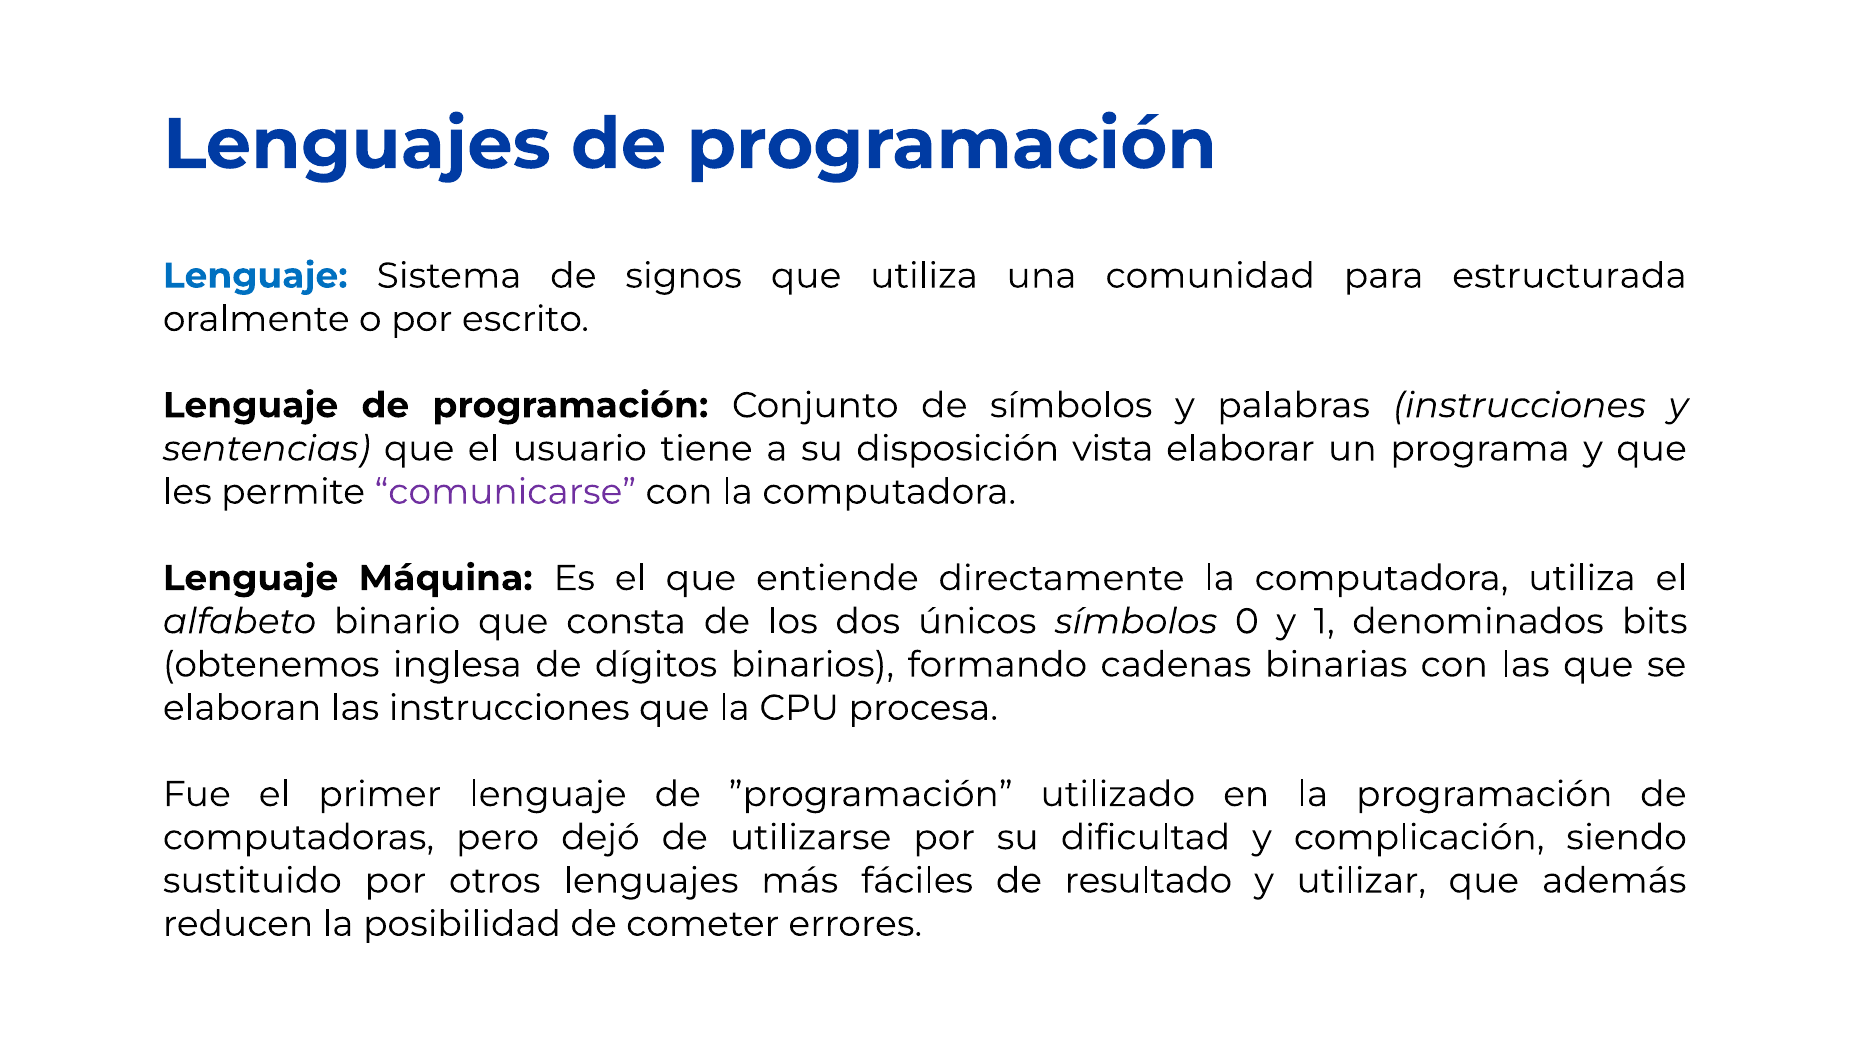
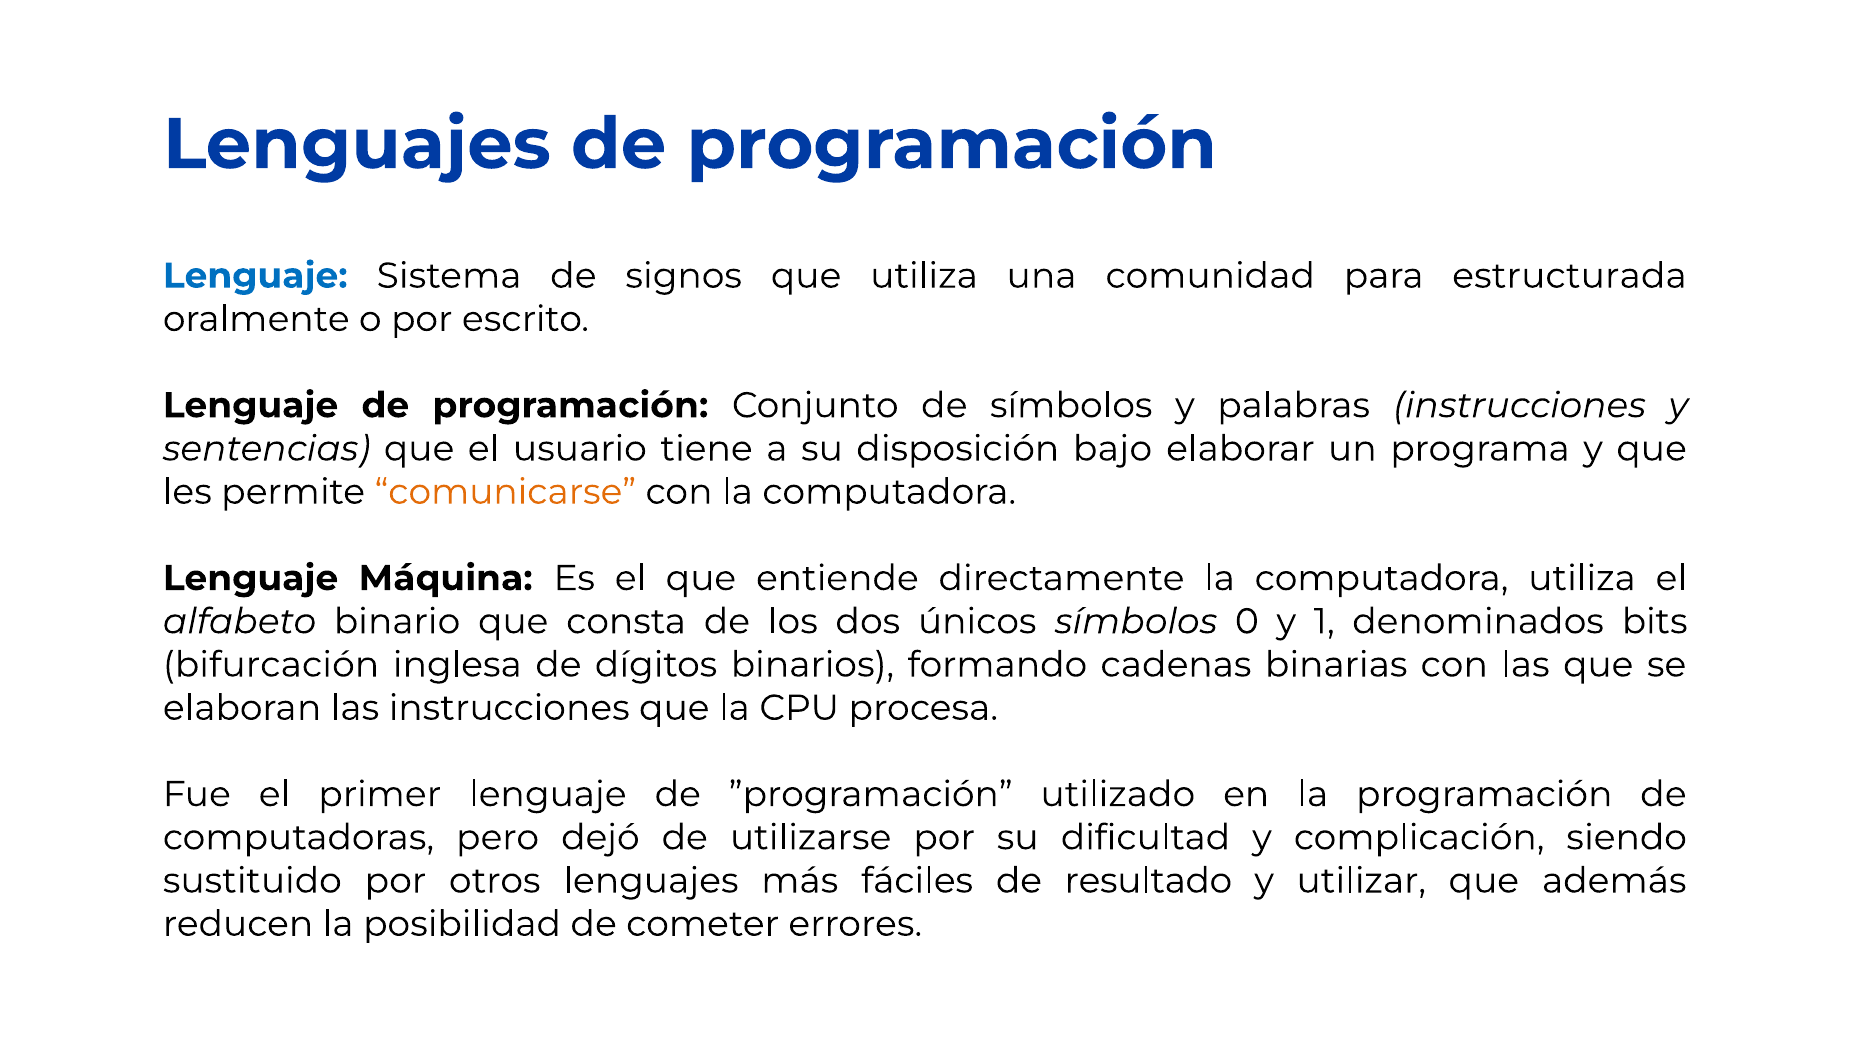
vista: vista -> bajo
comunicarse colour: purple -> orange
obtenemos: obtenemos -> bifurcación
